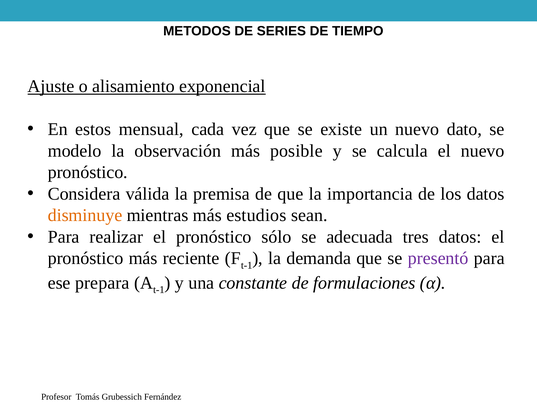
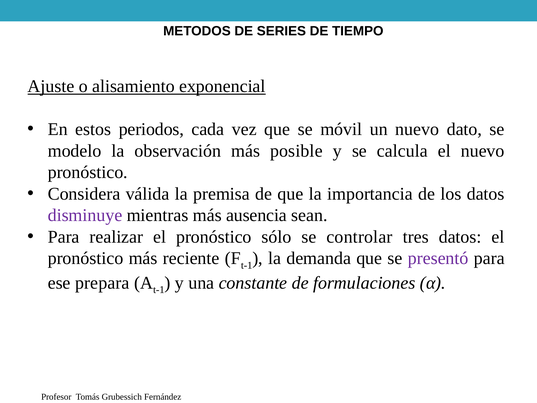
mensual: mensual -> periodos
existe: existe -> móvil
disminuye colour: orange -> purple
estudios: estudios -> ausencia
adecuada: adecuada -> controlar
